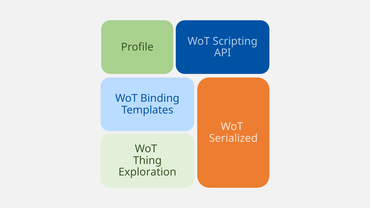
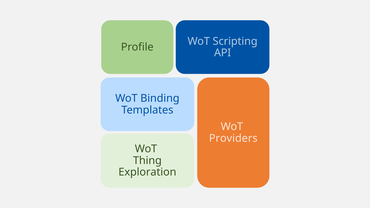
Serialized: Serialized -> Providers
